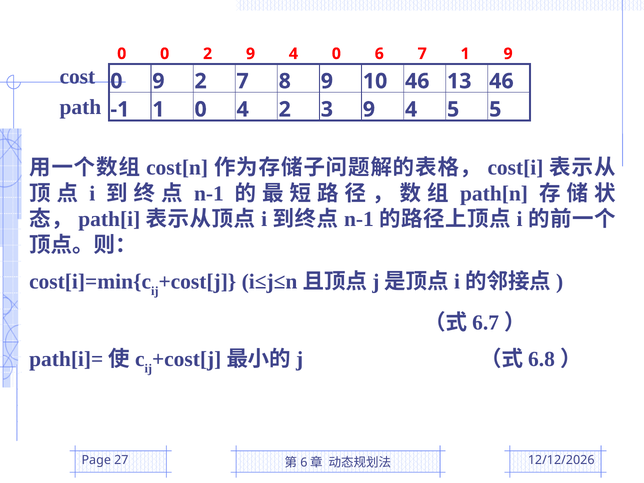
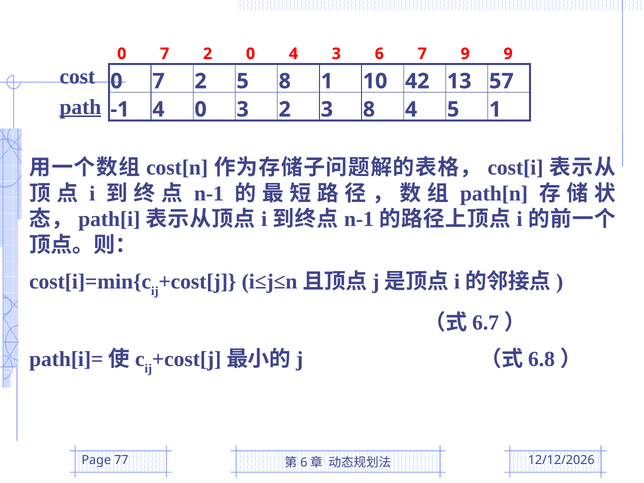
0 at (165, 54): 0 -> 7
2 9: 9 -> 0
4 0: 0 -> 3
7 1: 1 -> 9
9 at (158, 81): 9 -> 7
2 7: 7 -> 5
8 9: 9 -> 1
10 46: 46 -> 42
13 46: 46 -> 57
path underline: none -> present
-1 1: 1 -> 4
0 4: 4 -> 3
3 9: 9 -> 8
5 5: 5 -> 1
27: 27 -> 77
